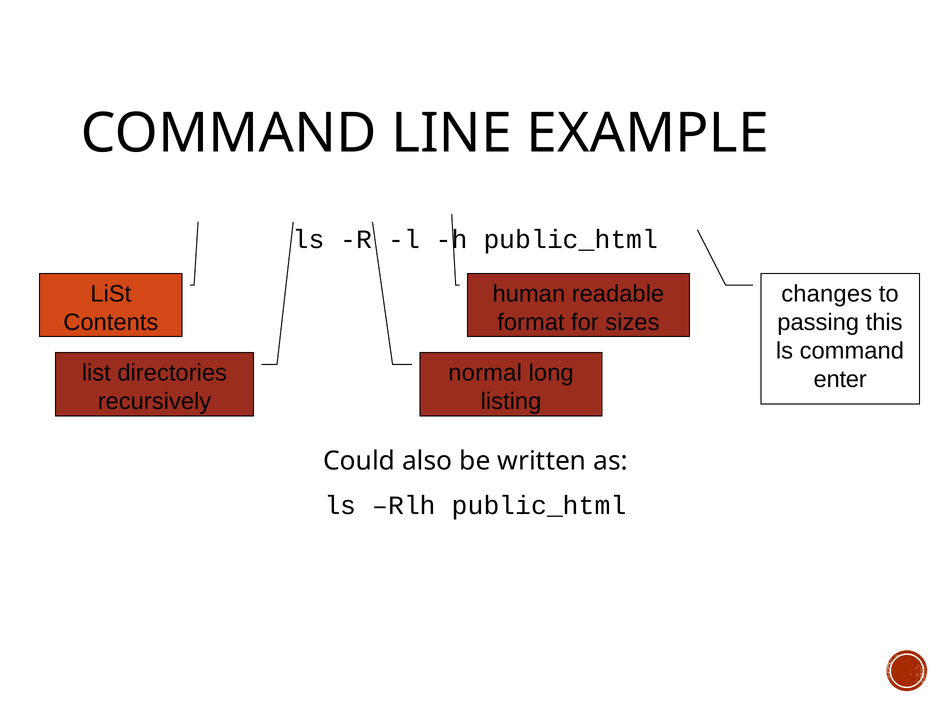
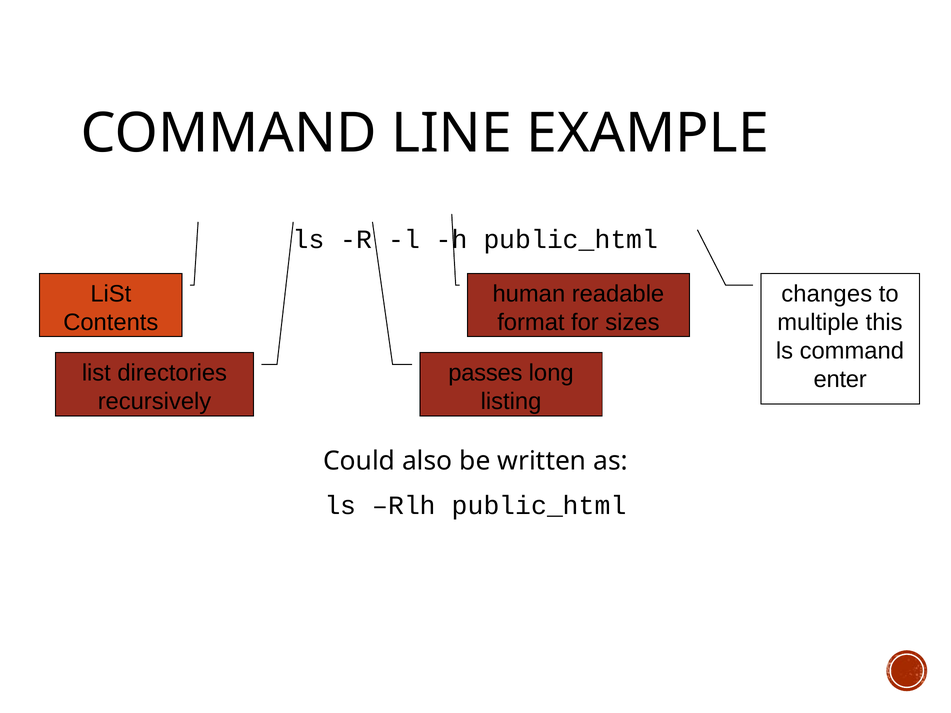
passing: passing -> multiple
normal: normal -> passes
